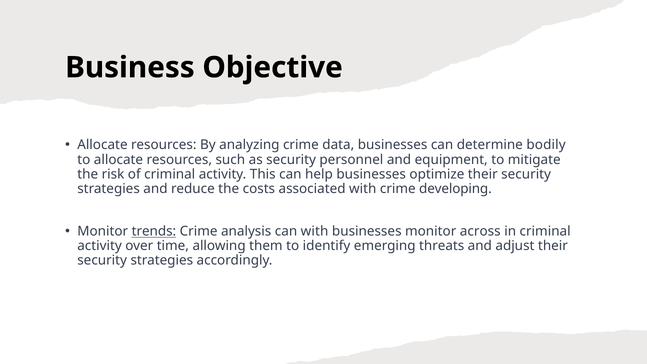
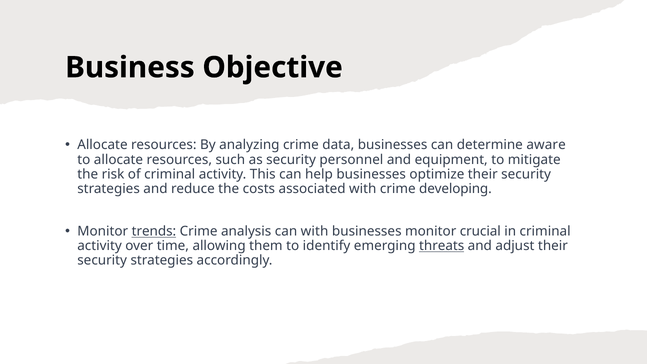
bodily: bodily -> aware
across: across -> crucial
threats underline: none -> present
